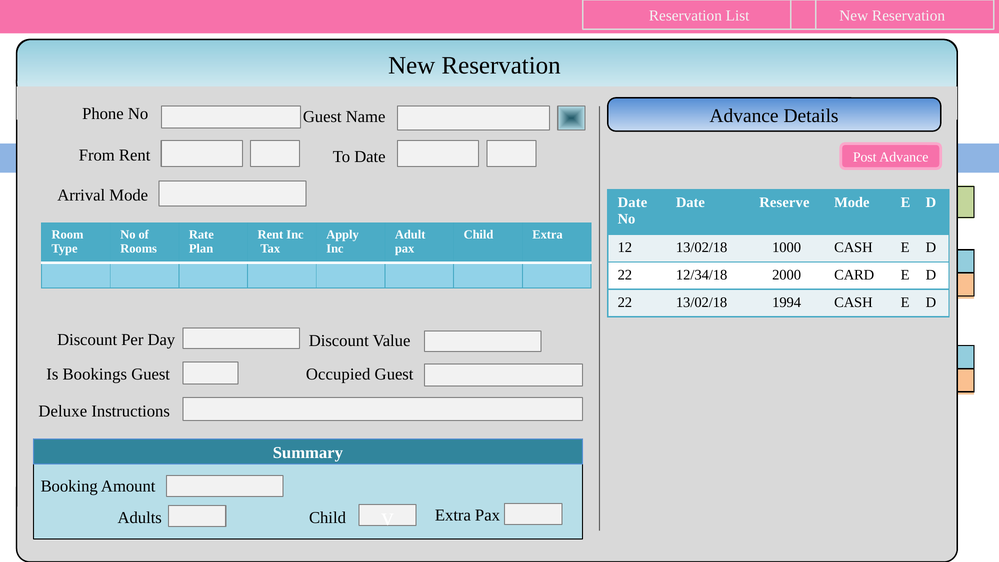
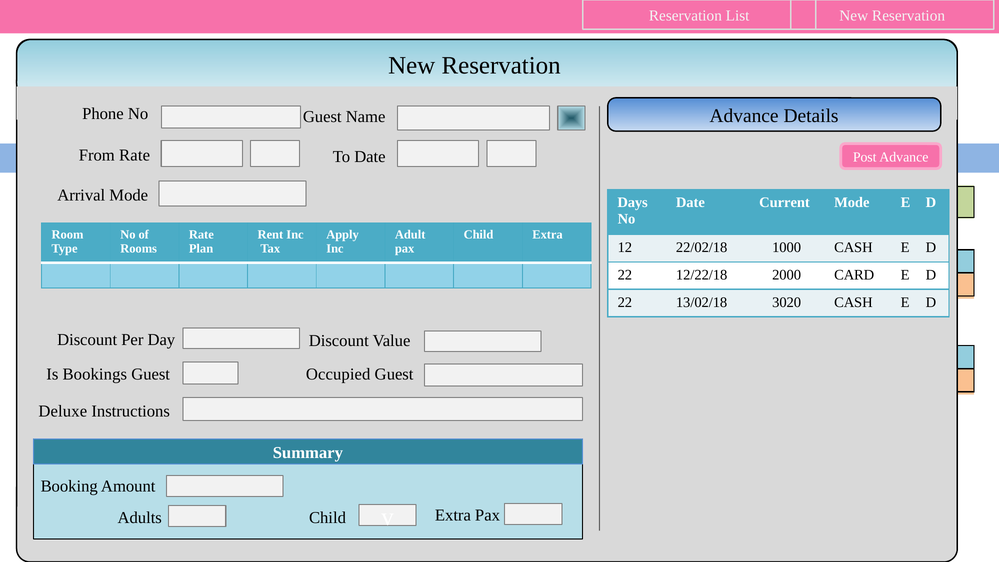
From Rent: Rent -> Rate
Date at (632, 203): Date -> Days
Date Reserve: Reserve -> Current
12 13/02/18: 13/02/18 -> 22/02/18
12/34/18: 12/34/18 -> 12/22/18
1994: 1994 -> 3020
